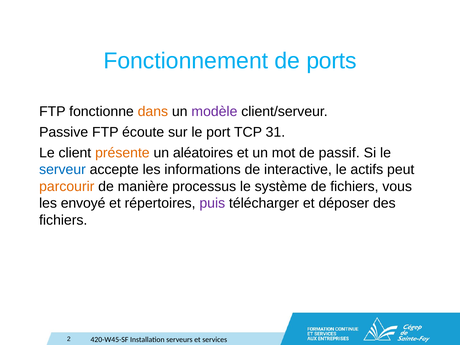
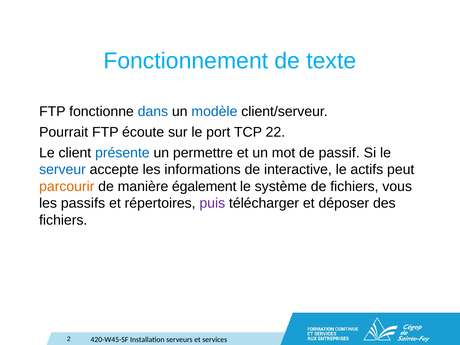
ports: ports -> texte
dans colour: orange -> blue
modèle colour: purple -> blue
Passive: Passive -> Pourrait
31: 31 -> 22
présente colour: orange -> blue
aléatoires: aléatoires -> permettre
processus: processus -> également
envoyé: envoyé -> passifs
